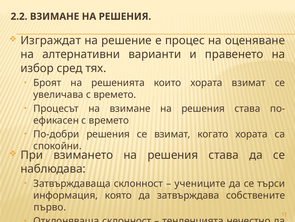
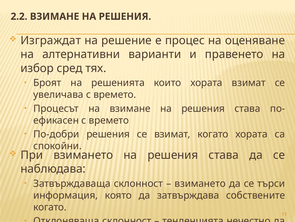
учениците at (200, 183): учениците -> взимането
първо at (50, 207): първо -> когато
